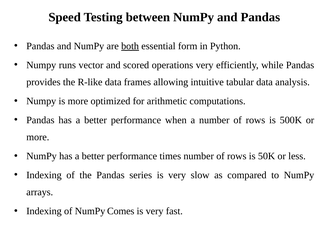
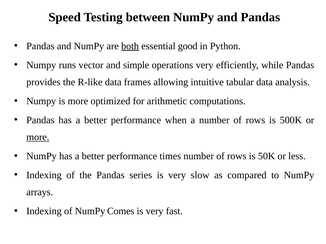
form: form -> good
scored: scored -> simple
more at (38, 137) underline: none -> present
